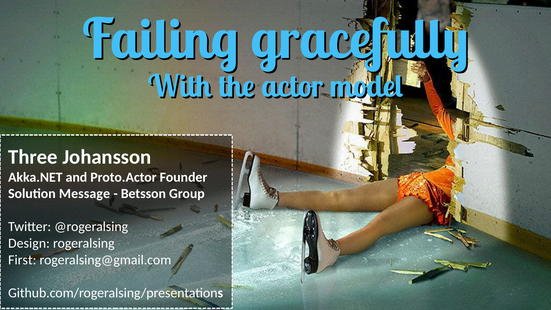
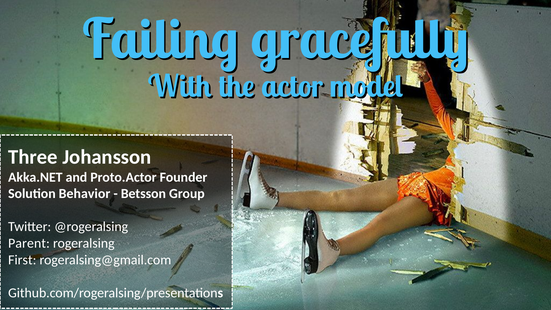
Message: Message -> Behavior
Design: Design -> Parent
